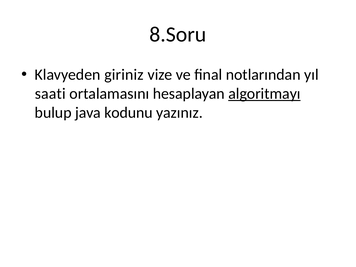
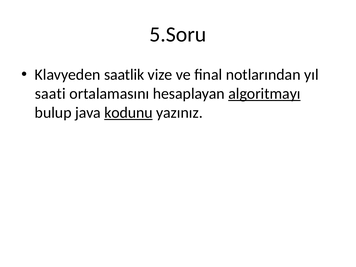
8.Soru: 8.Soru -> 5.Soru
giriniz: giriniz -> saatlik
kodunu underline: none -> present
